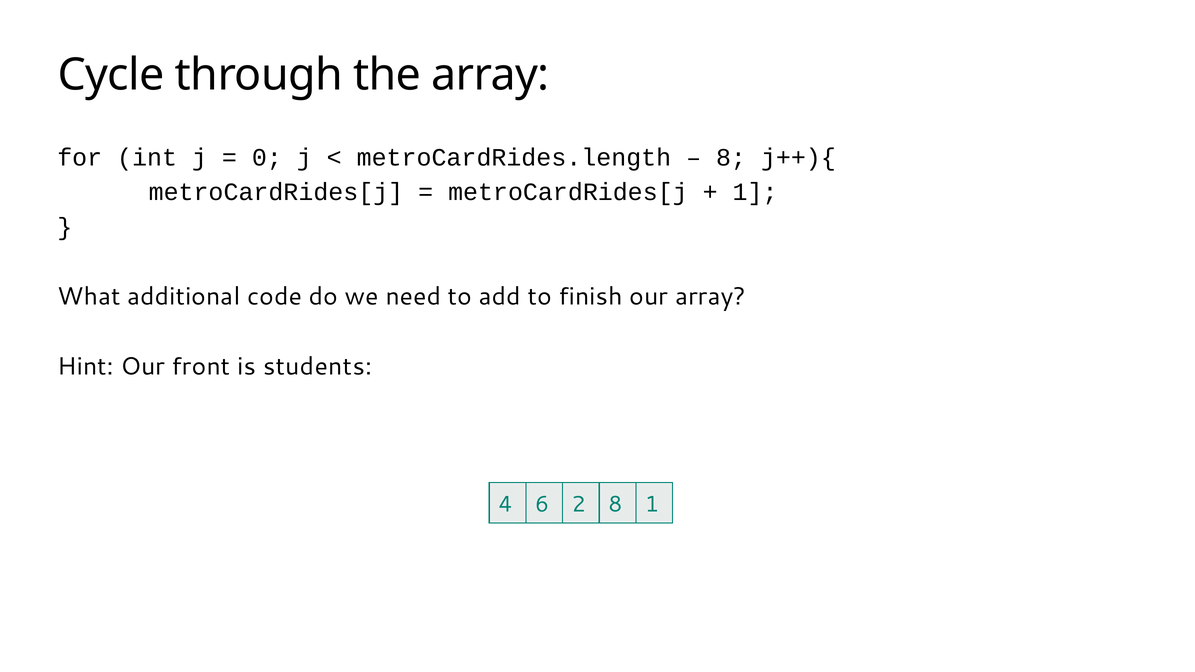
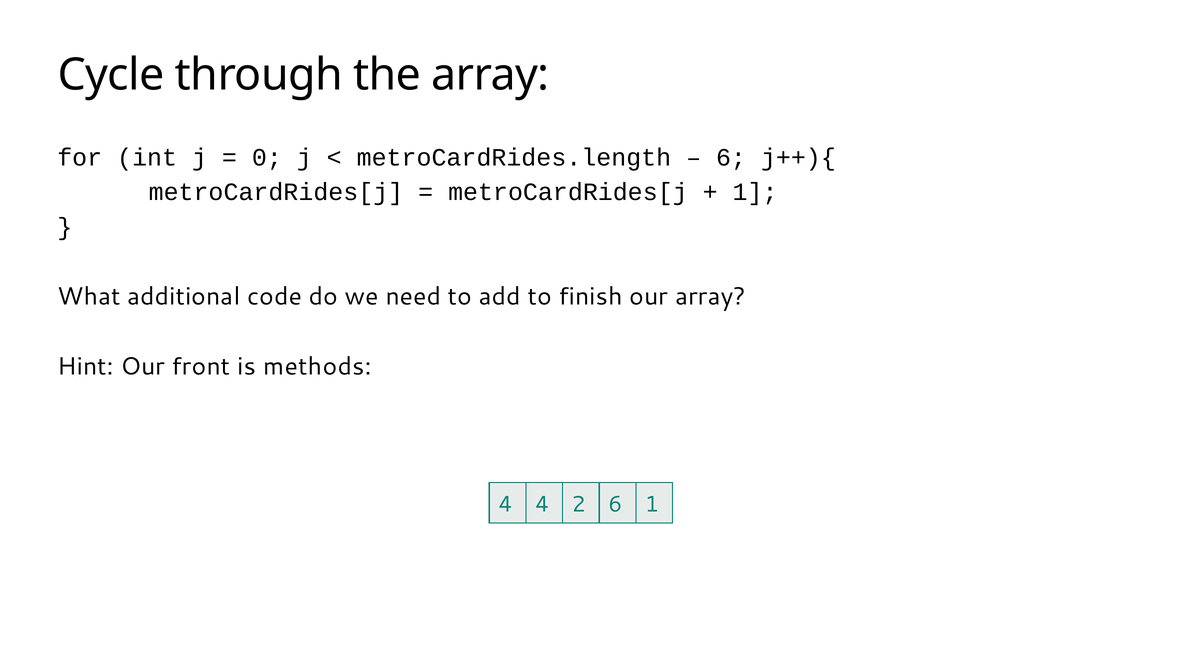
8 at (731, 157): 8 -> 6
students: students -> methods
4 6: 6 -> 4
2 8: 8 -> 6
